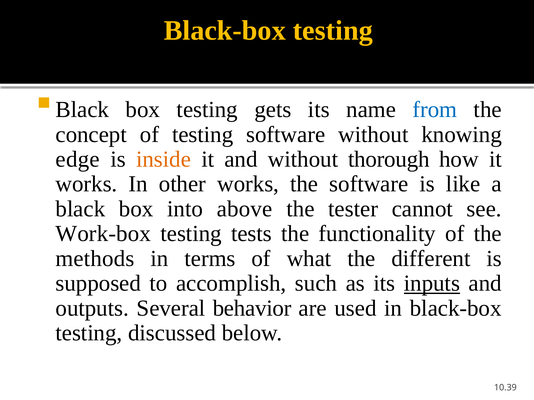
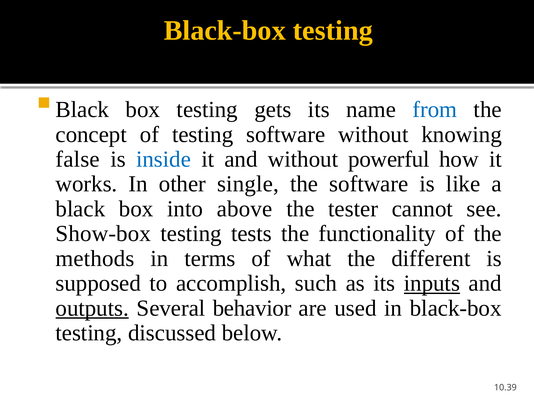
edge: edge -> false
inside colour: orange -> blue
thorough: thorough -> powerful
other works: works -> single
Work-box: Work-box -> Show-box
outputs underline: none -> present
